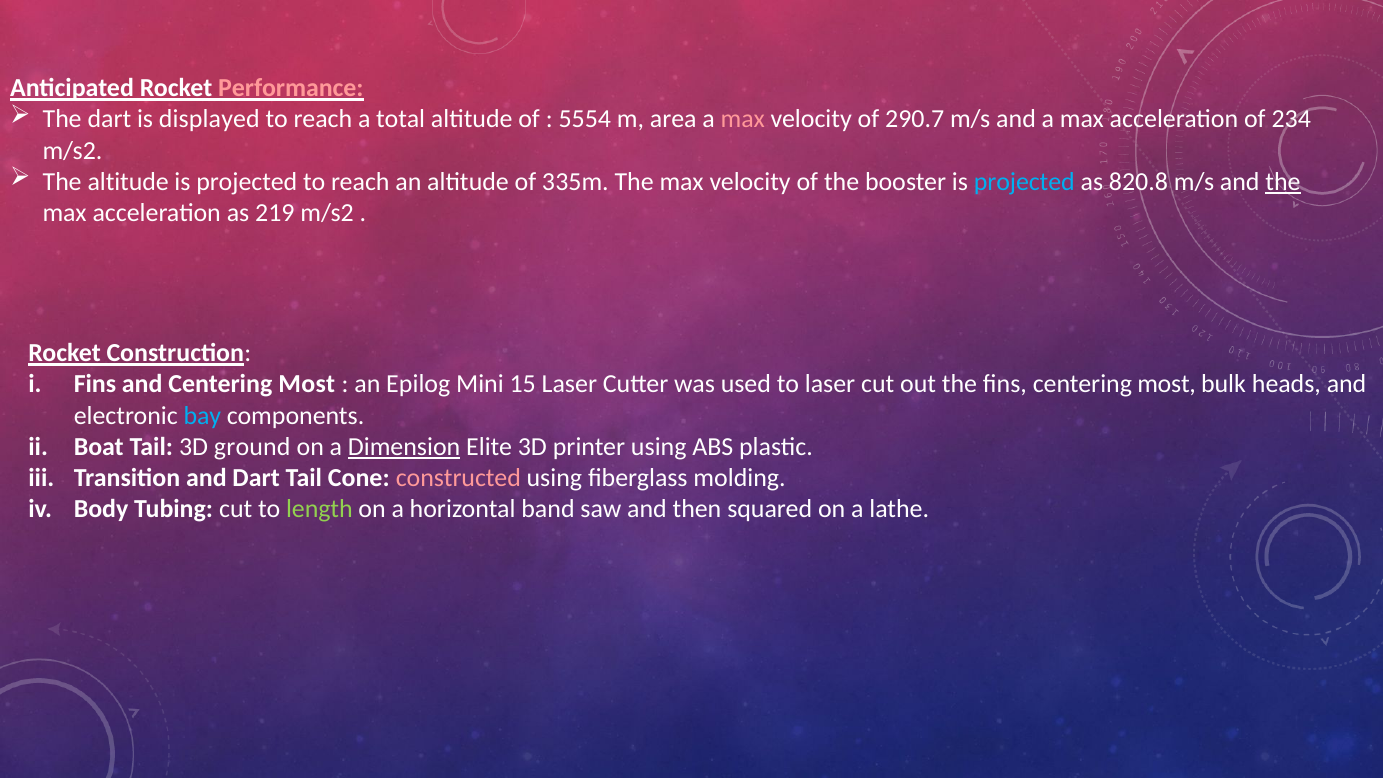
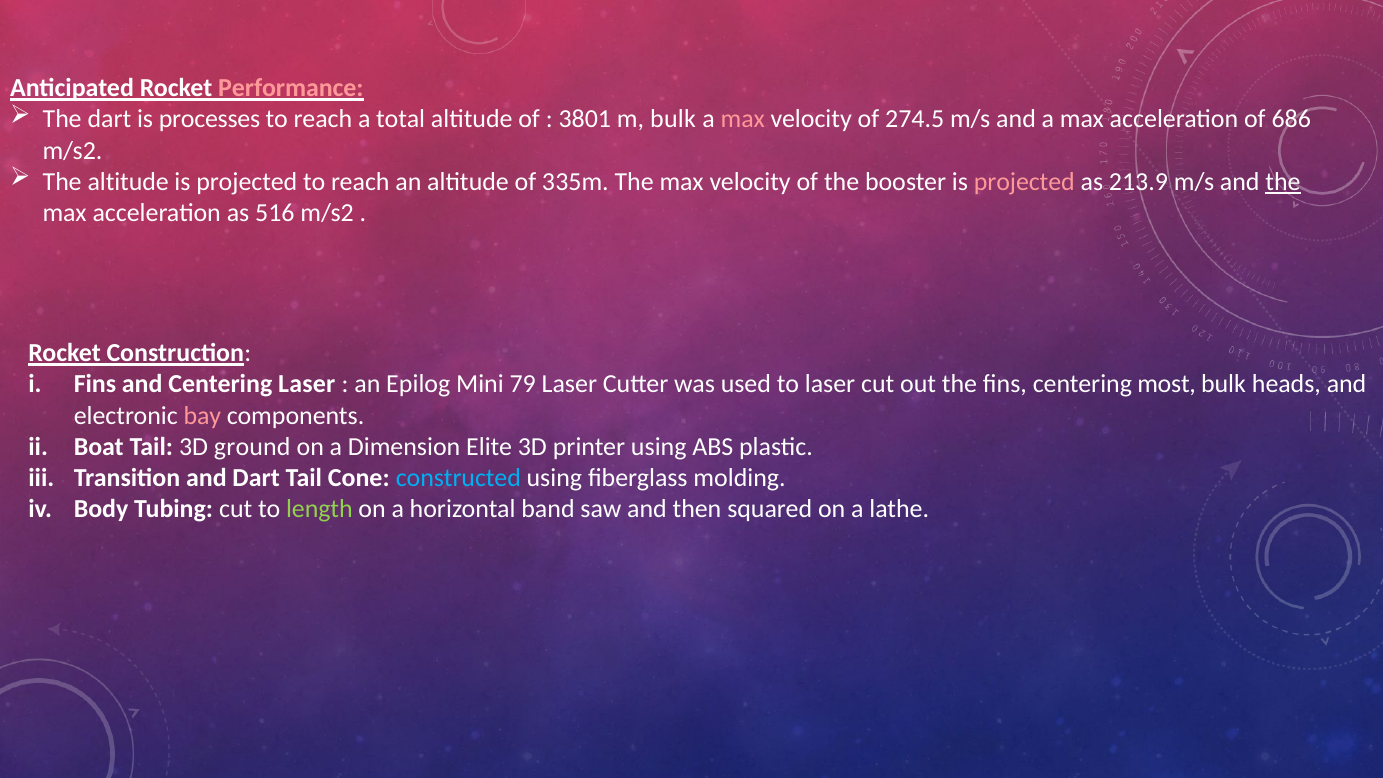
displayed: displayed -> processes
5554: 5554 -> 3801
m area: area -> bulk
290.7: 290.7 -> 274.5
234: 234 -> 686
projected at (1024, 182) colour: light blue -> pink
820.8: 820.8 -> 213.9
219: 219 -> 516
and Centering Most: Most -> Laser
15: 15 -> 79
bay colour: light blue -> pink
Dimension underline: present -> none
constructed colour: pink -> light blue
